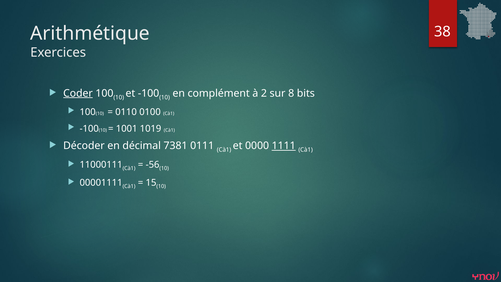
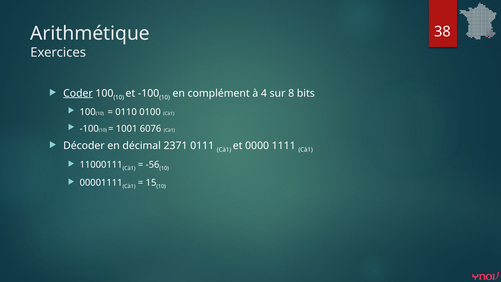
2: 2 -> 4
1019: 1019 -> 6076
7381: 7381 -> 2371
1111 underline: present -> none
